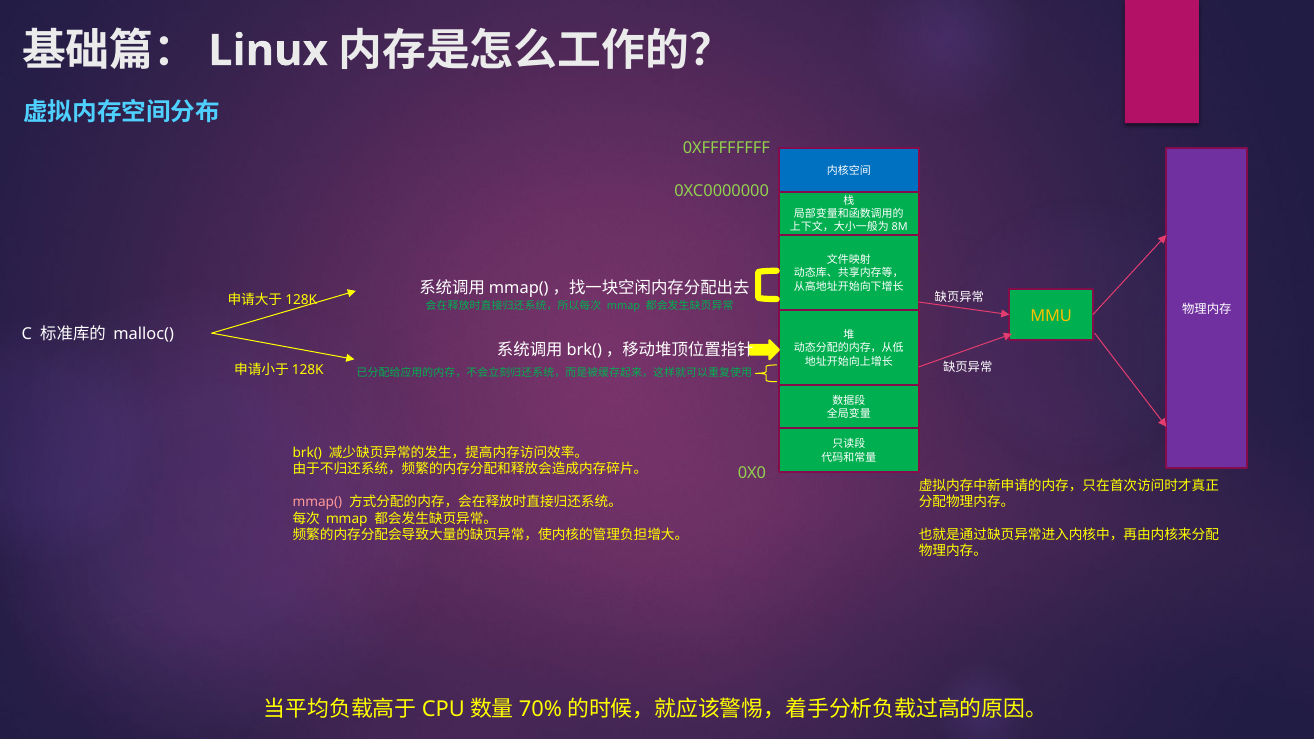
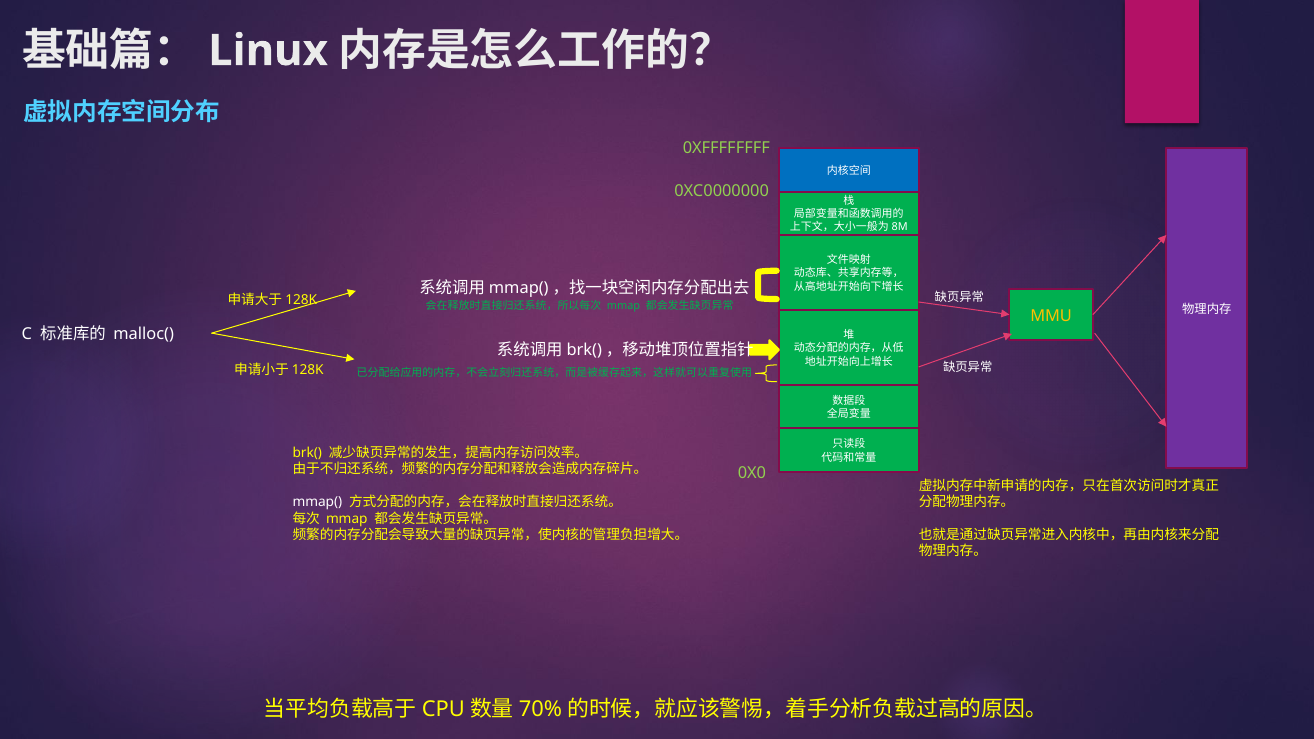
mmap( colour: pink -> white
